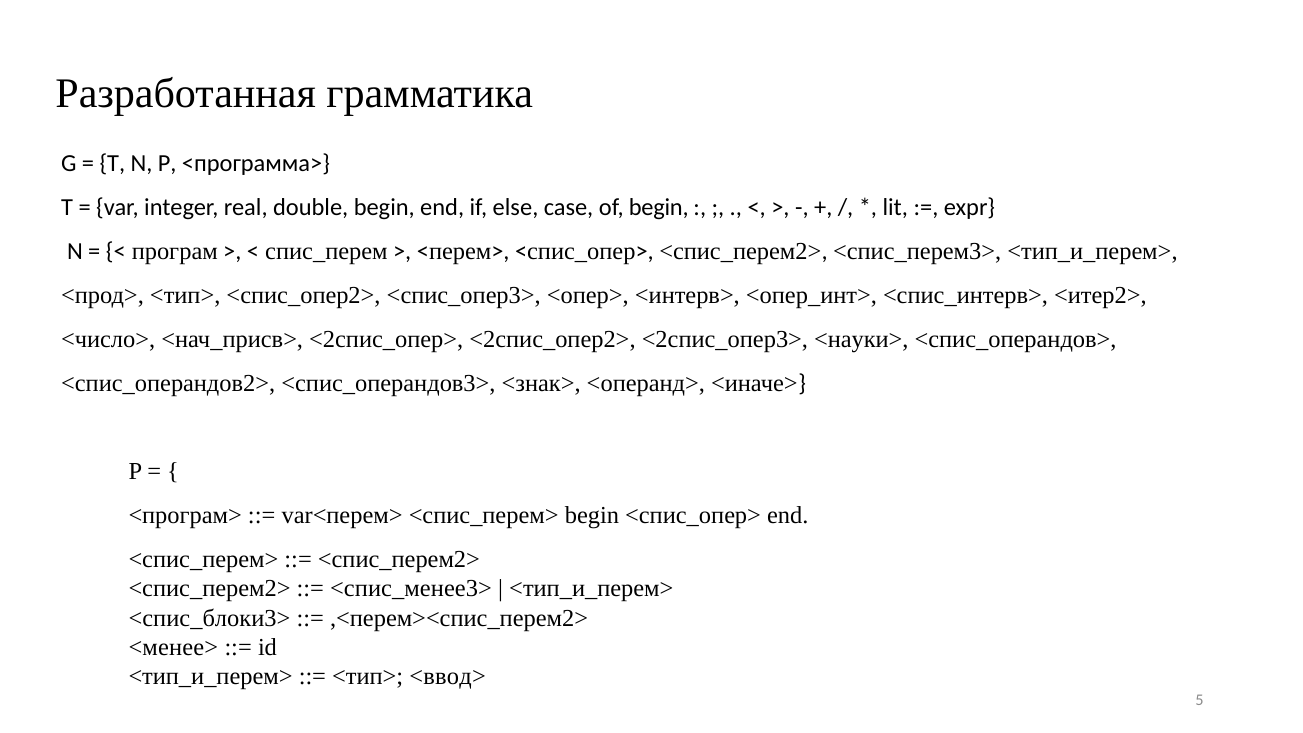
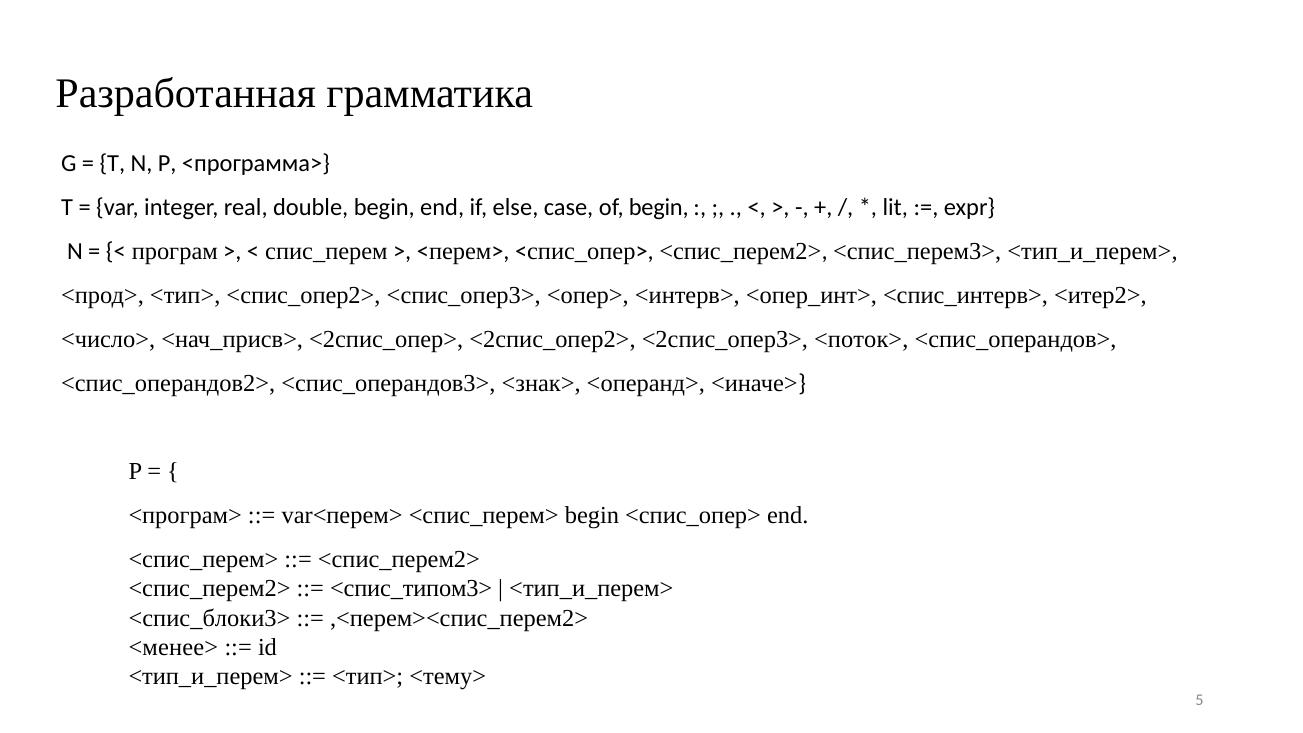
<науки>: <науки> -> <поток>
<спис_менее3>: <спис_менее3> -> <спис_типом3>
<ввод>: <ввод> -> <тему>
